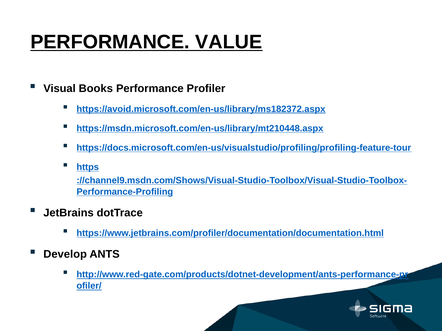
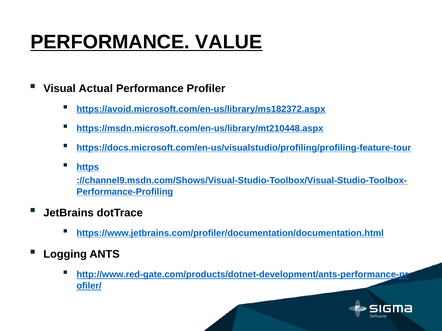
Books: Books -> Actual
Develop: Develop -> Logging
